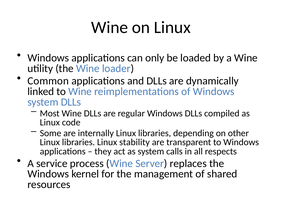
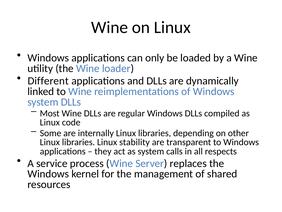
Common: Common -> Different
